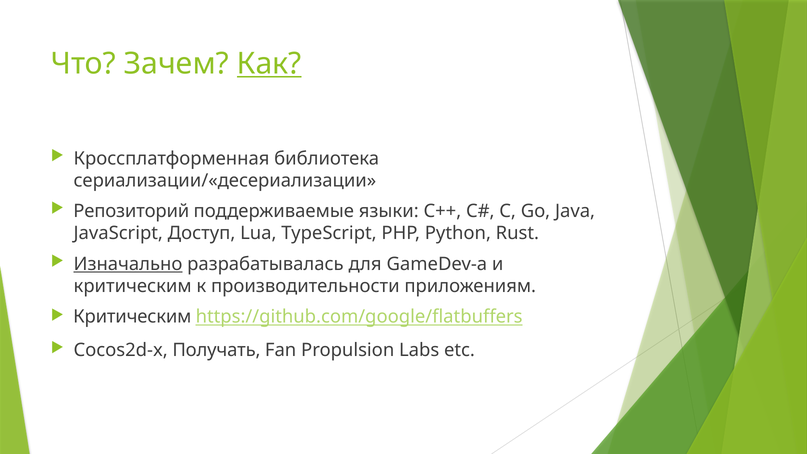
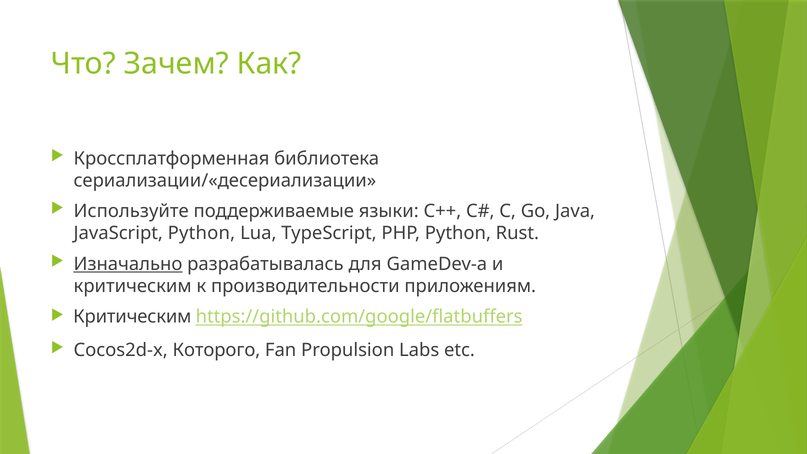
Как underline: present -> none
Репозиторий: Репозиторий -> Используйте
JavaScript Доступ: Доступ -> Python
Получать: Получать -> Которого
